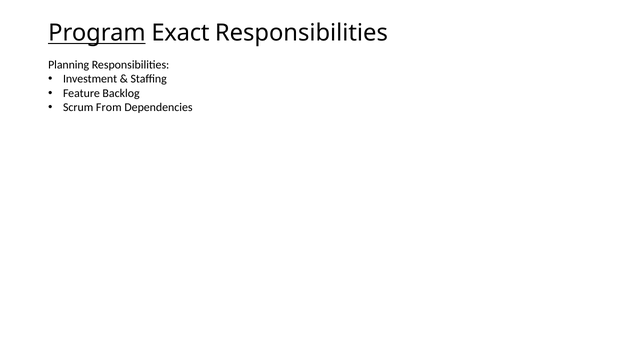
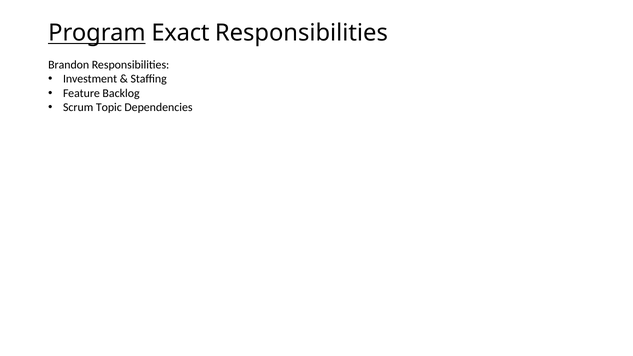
Planning: Planning -> Brandon
From: From -> Topic
